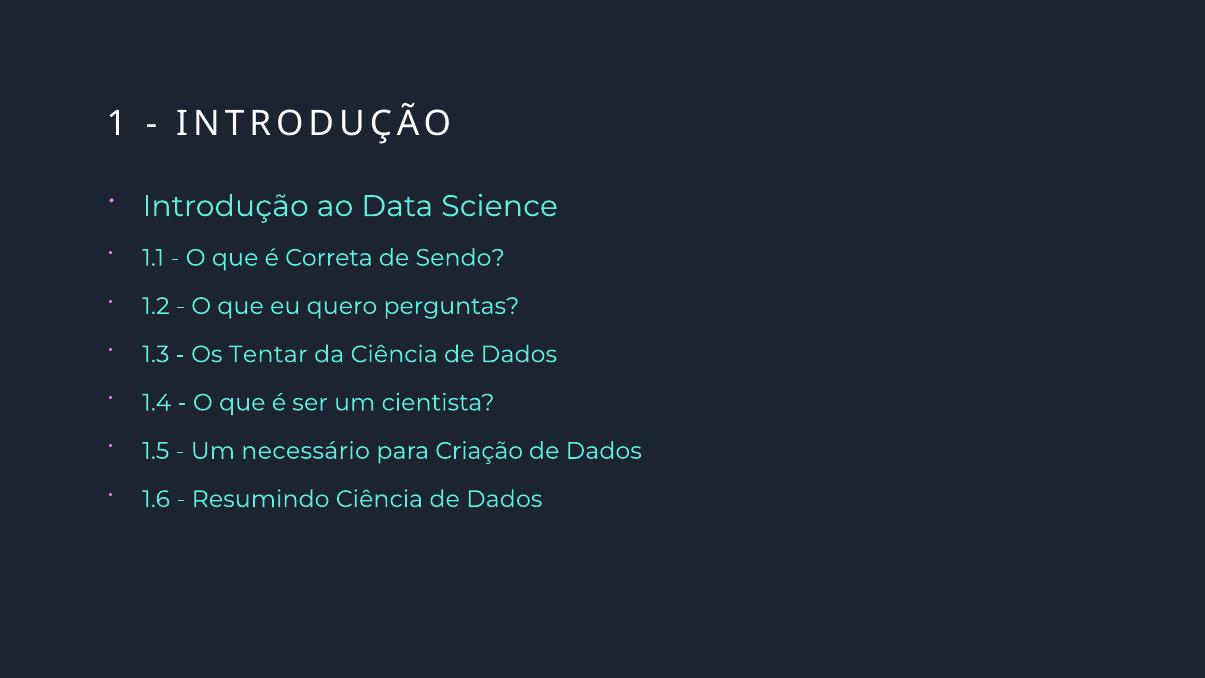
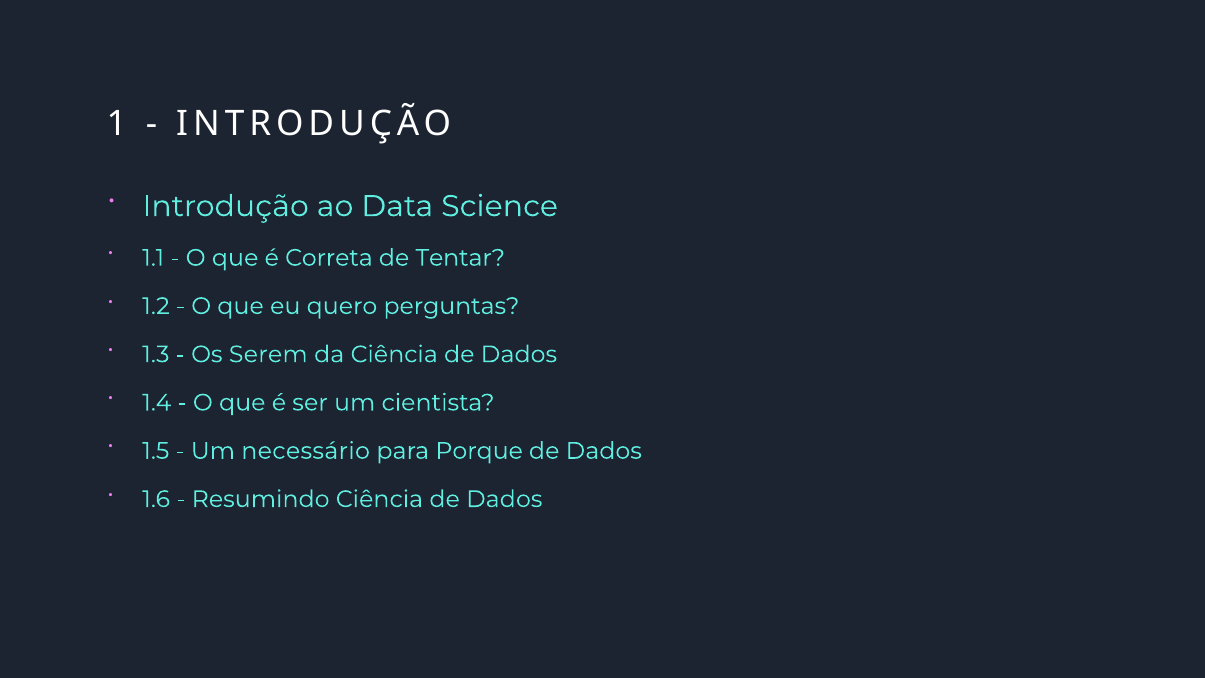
Sendo: Sendo -> Tentar
Tentar: Tentar -> Serem
Criação: Criação -> Porque
